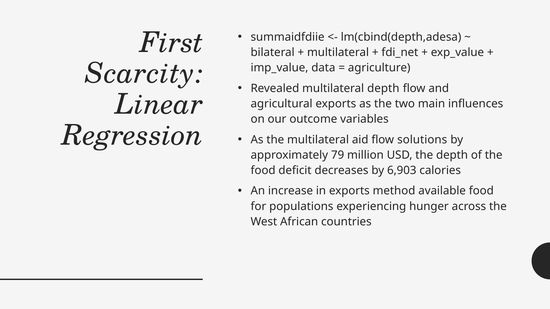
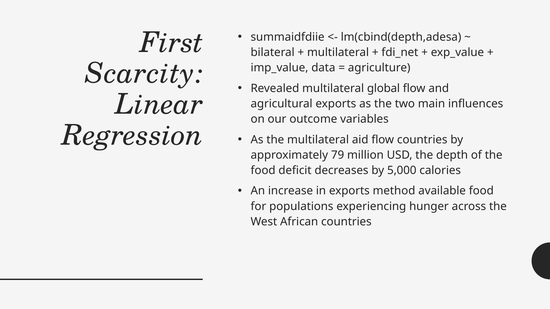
multilateral depth: depth -> global
flow solutions: solutions -> countries
6,903: 6,903 -> 5,000
